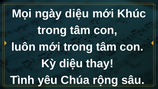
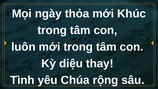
ngày diệu: diệu -> thỏa
